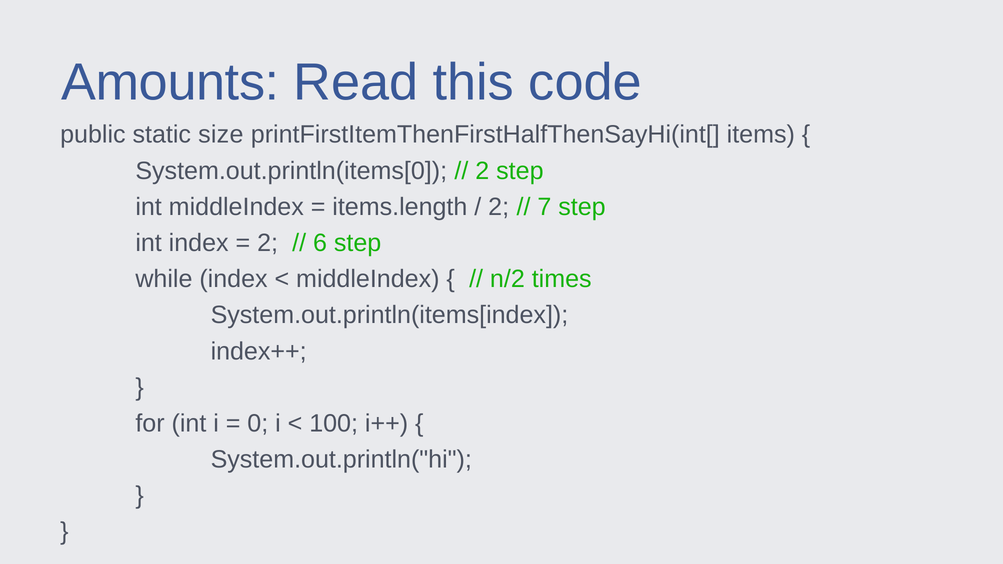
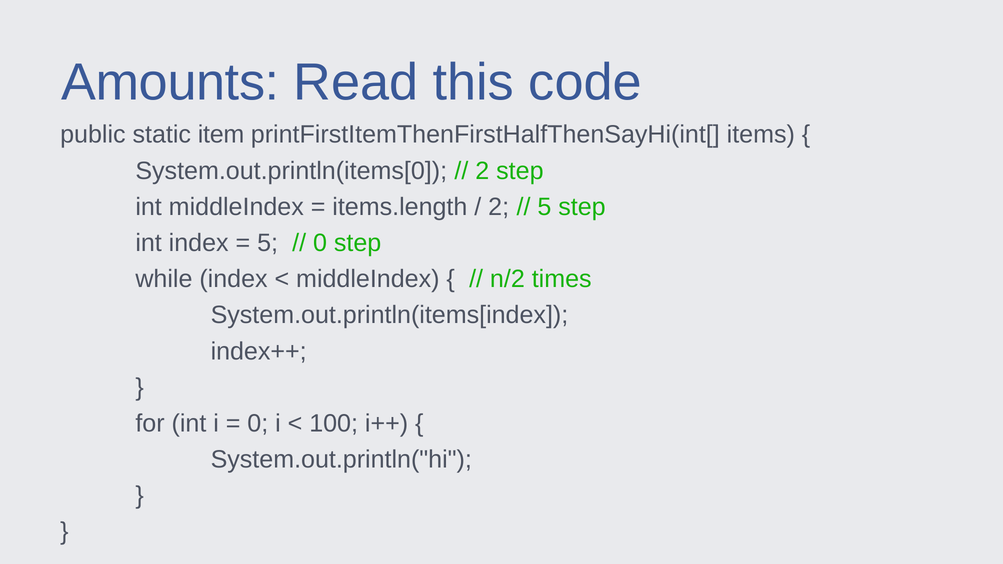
size: size -> item
7 at (544, 207): 7 -> 5
2 at (268, 243): 2 -> 5
6 at (320, 243): 6 -> 0
